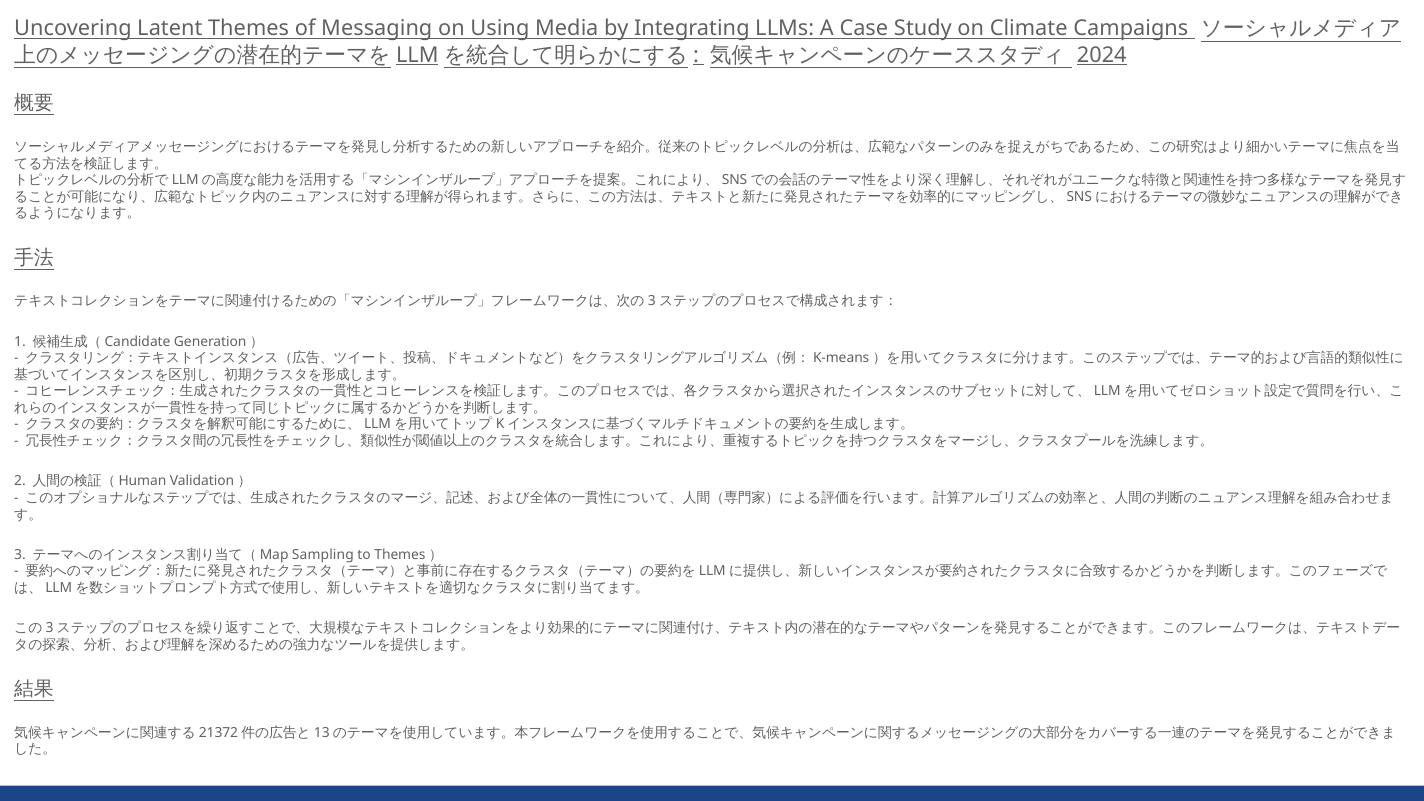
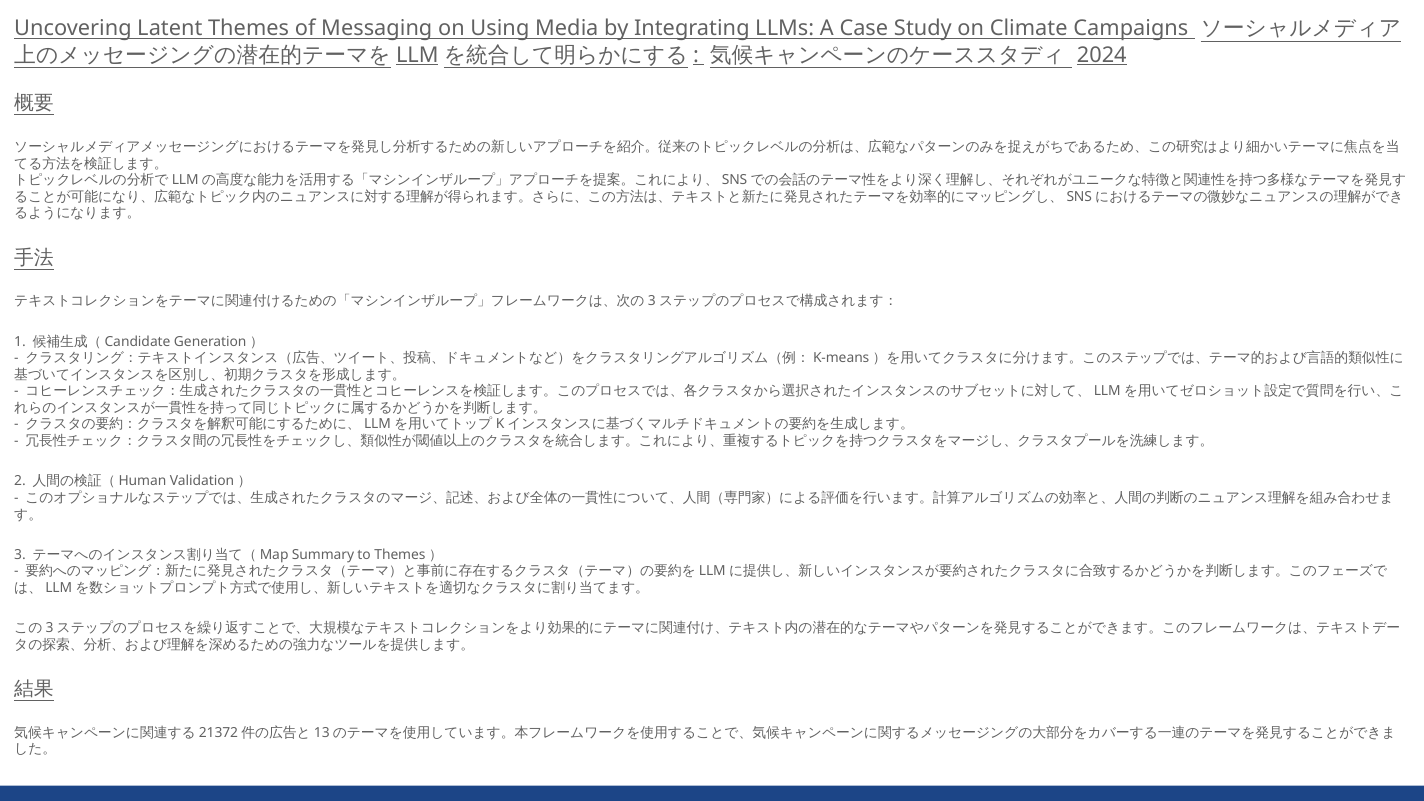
Sampling: Sampling -> Summary
